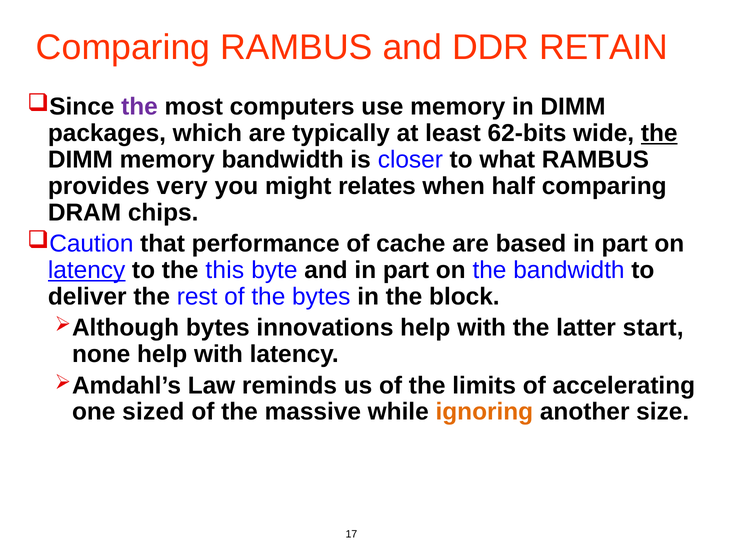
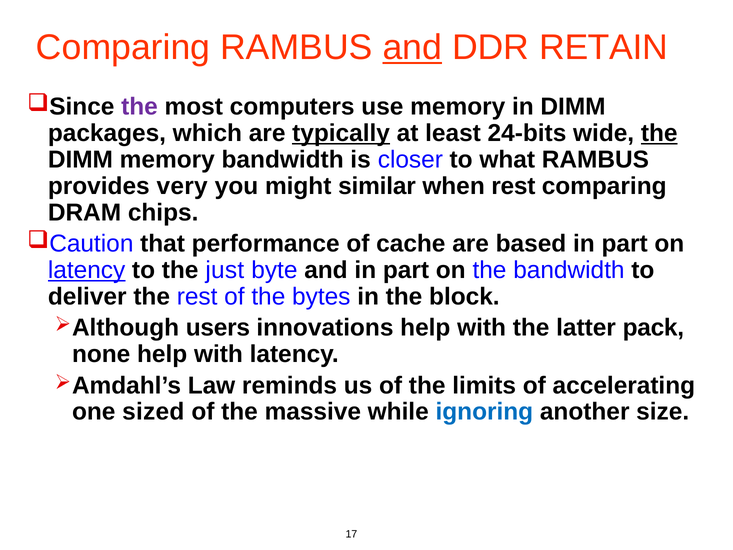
and at (412, 48) underline: none -> present
typically underline: none -> present
62-bits: 62-bits -> 24-bits
relates: relates -> similar
when half: half -> rest
this: this -> just
bytes at (218, 328): bytes -> users
start: start -> pack
ignoring colour: orange -> blue
